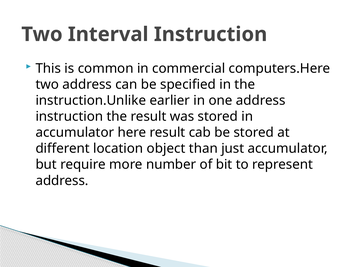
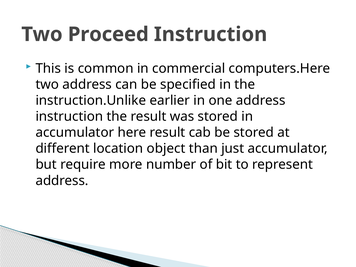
Interval: Interval -> Proceed
